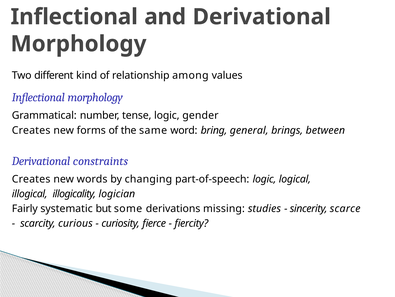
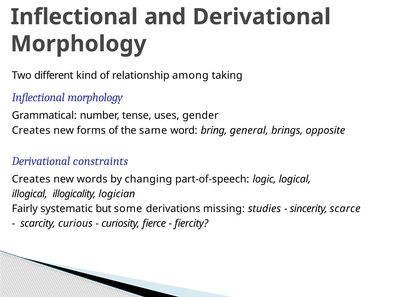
values: values -> taking
tense logic: logic -> uses
between: between -> opposite
